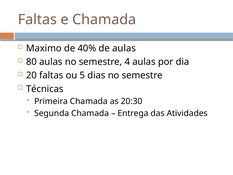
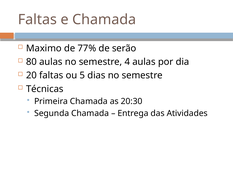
40%: 40% -> 77%
de aulas: aulas -> serão
